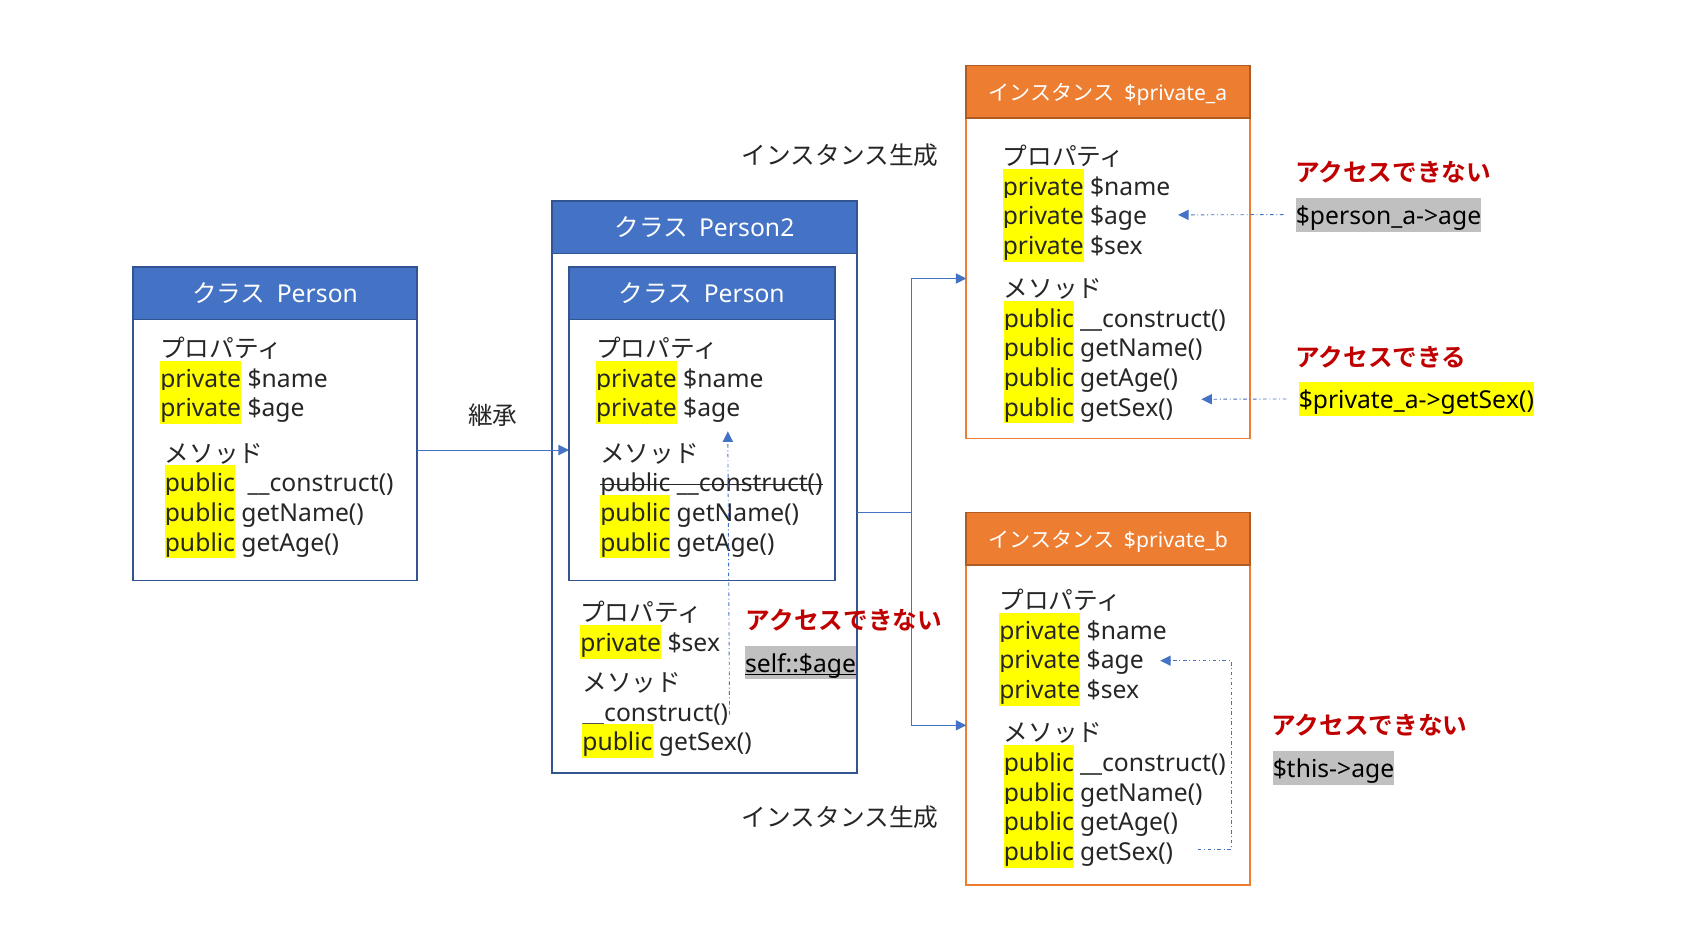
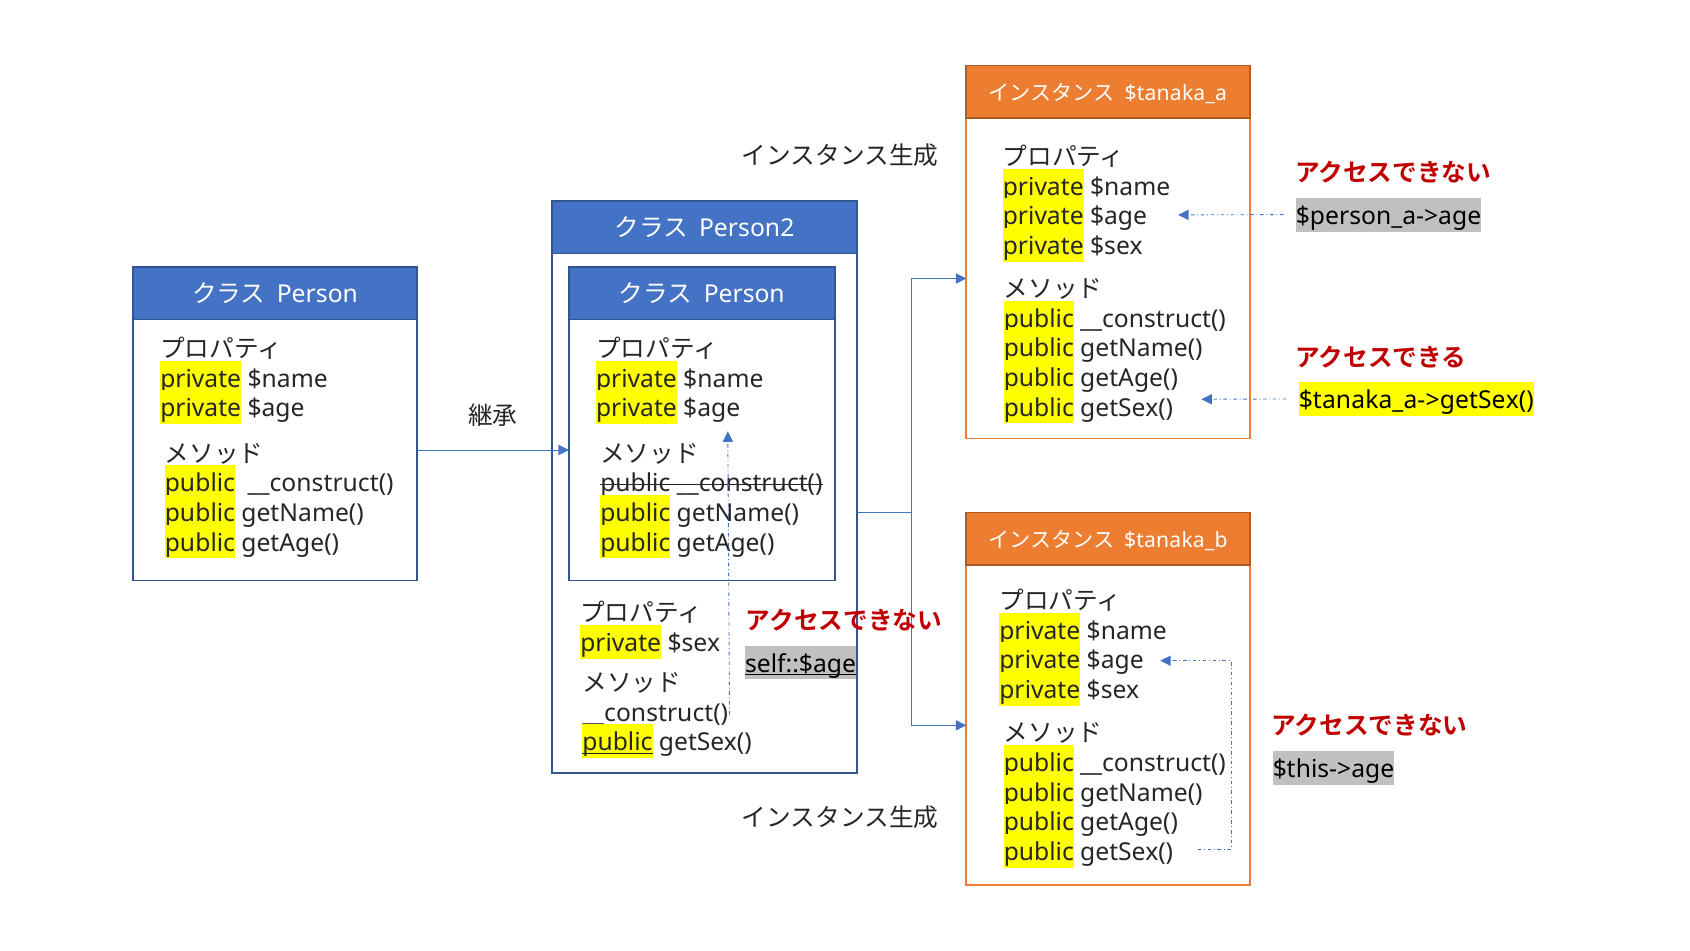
$private_a: $private_a -> $tanaka_a
$private_a->getSex(: $private_a->getSex( -> $tanaka_a->getSex(
$private_b: $private_b -> $tanaka_b
public at (617, 742) underline: none -> present
